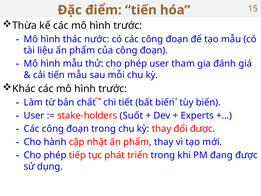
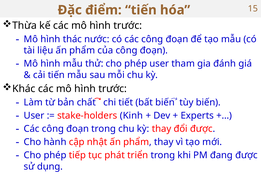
Suốt: Suốt -> Kinh
